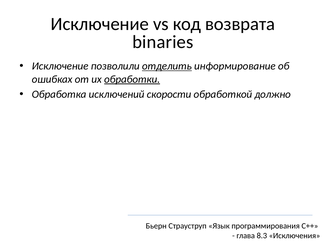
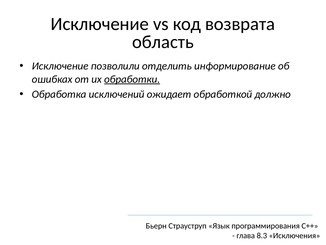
binaries: binaries -> область
отделить underline: present -> none
скорости: скорости -> ожидает
